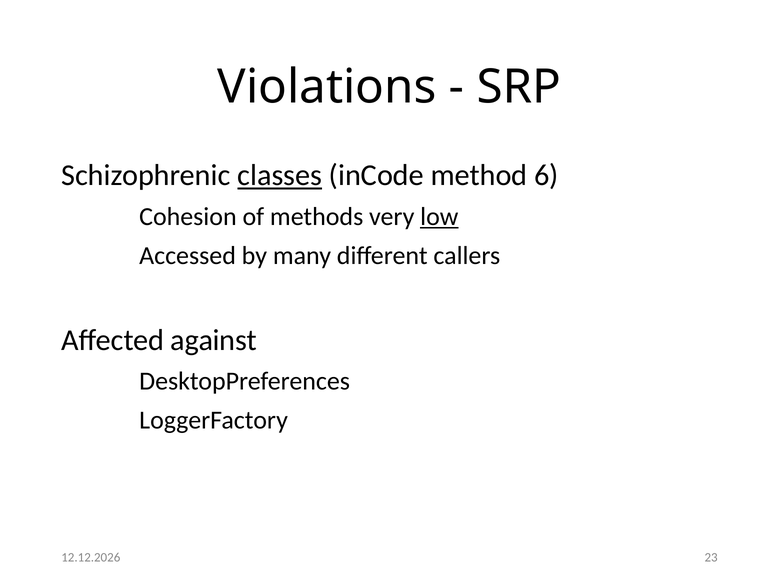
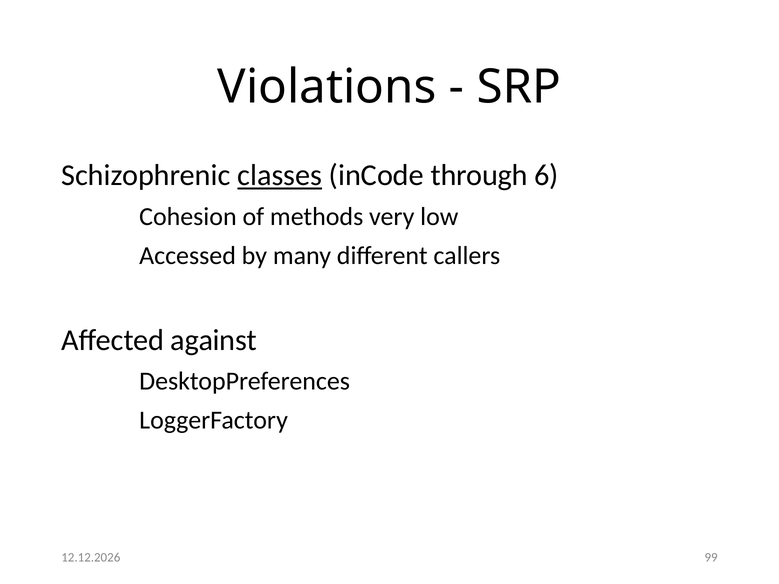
method: method -> through
low underline: present -> none
23: 23 -> 99
